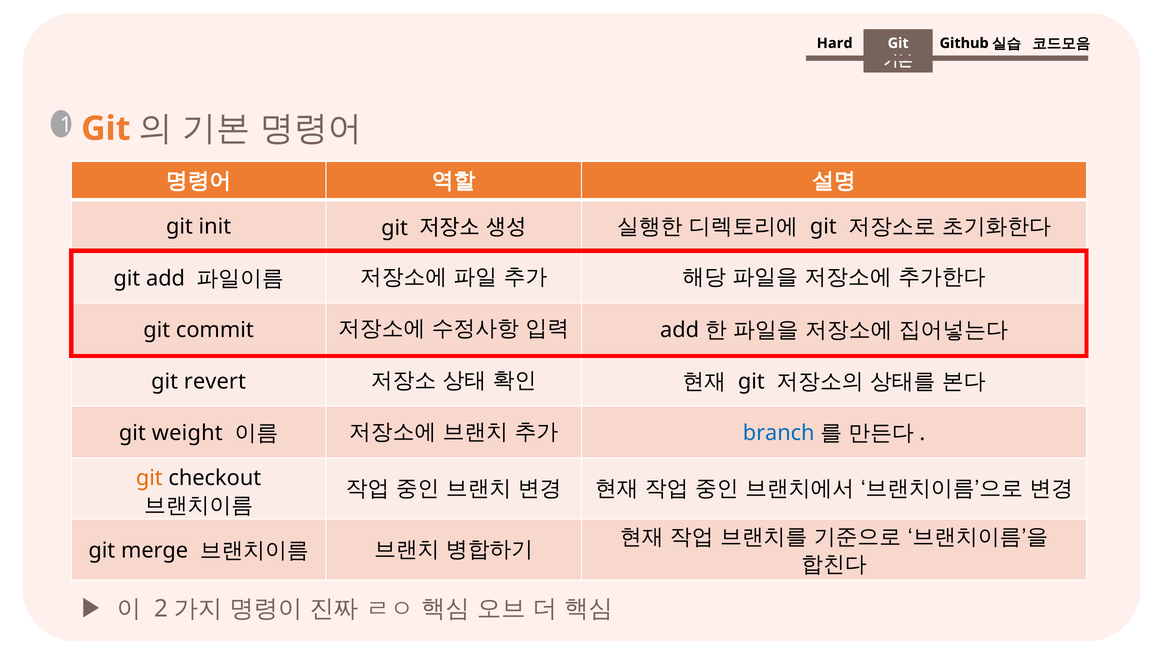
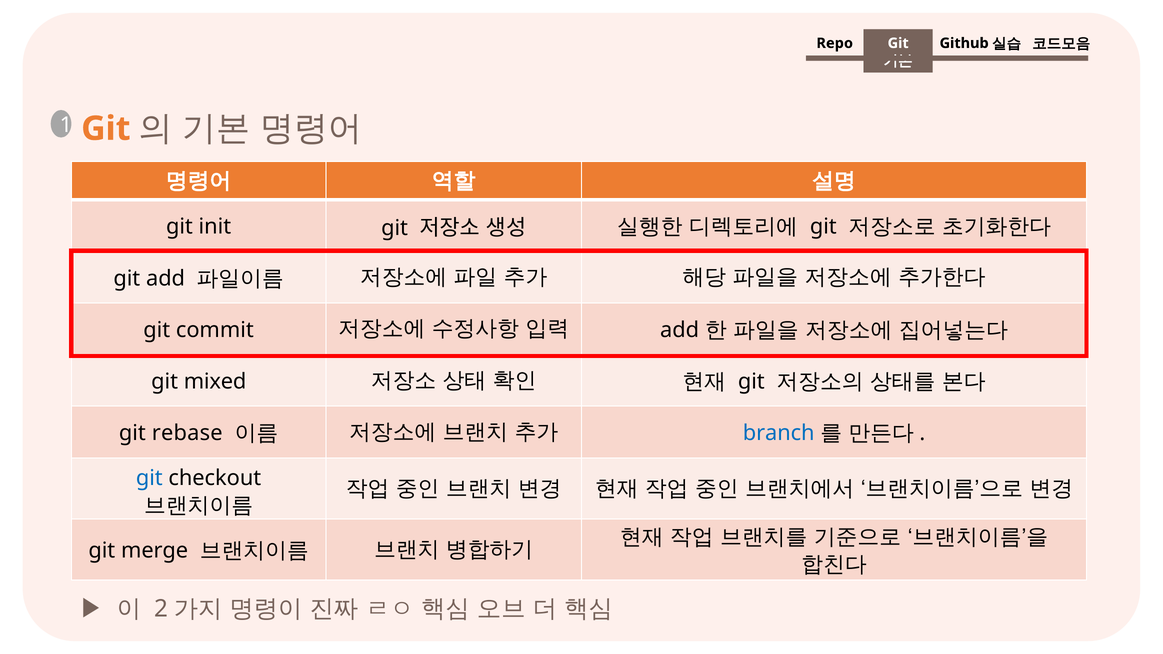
Hard: Hard -> Repo
revert: revert -> mixed
weight: weight -> rebase
git at (149, 478) colour: orange -> blue
